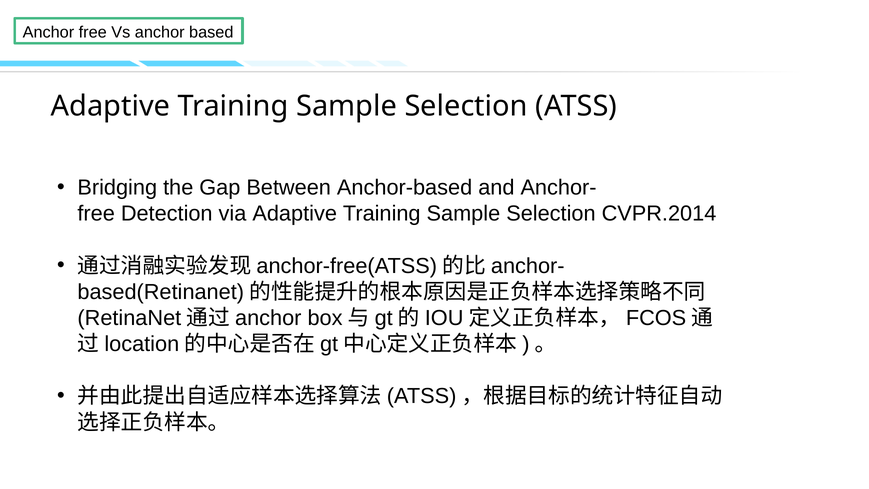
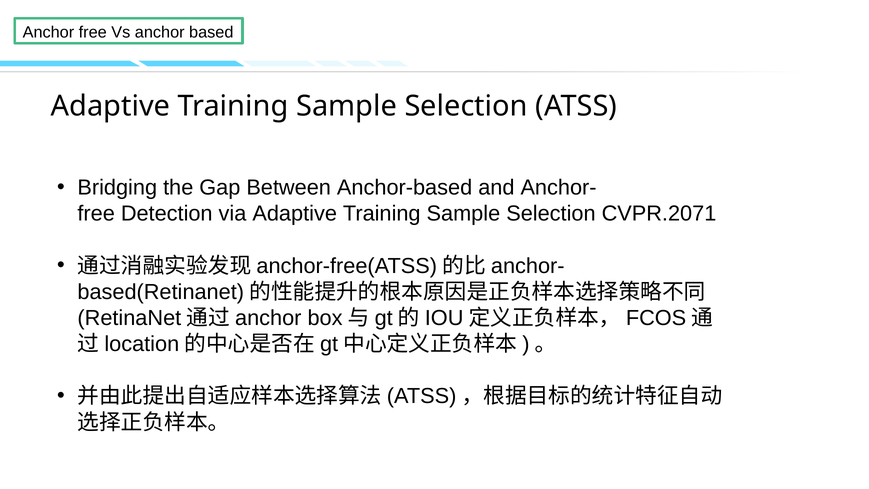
CVPR.2014: CVPR.2014 -> CVPR.2071
